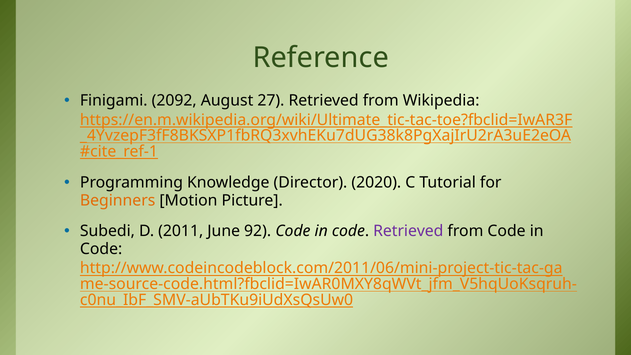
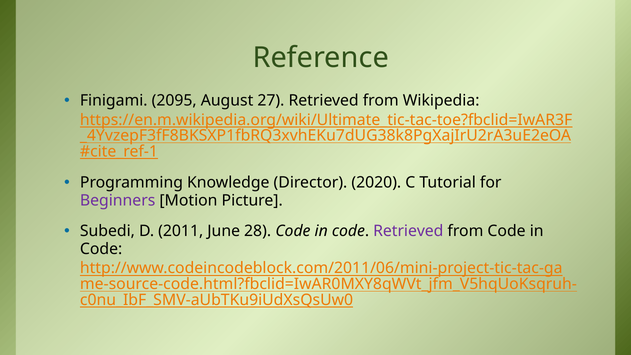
2092: 2092 -> 2095
Beginners colour: orange -> purple
92: 92 -> 28
